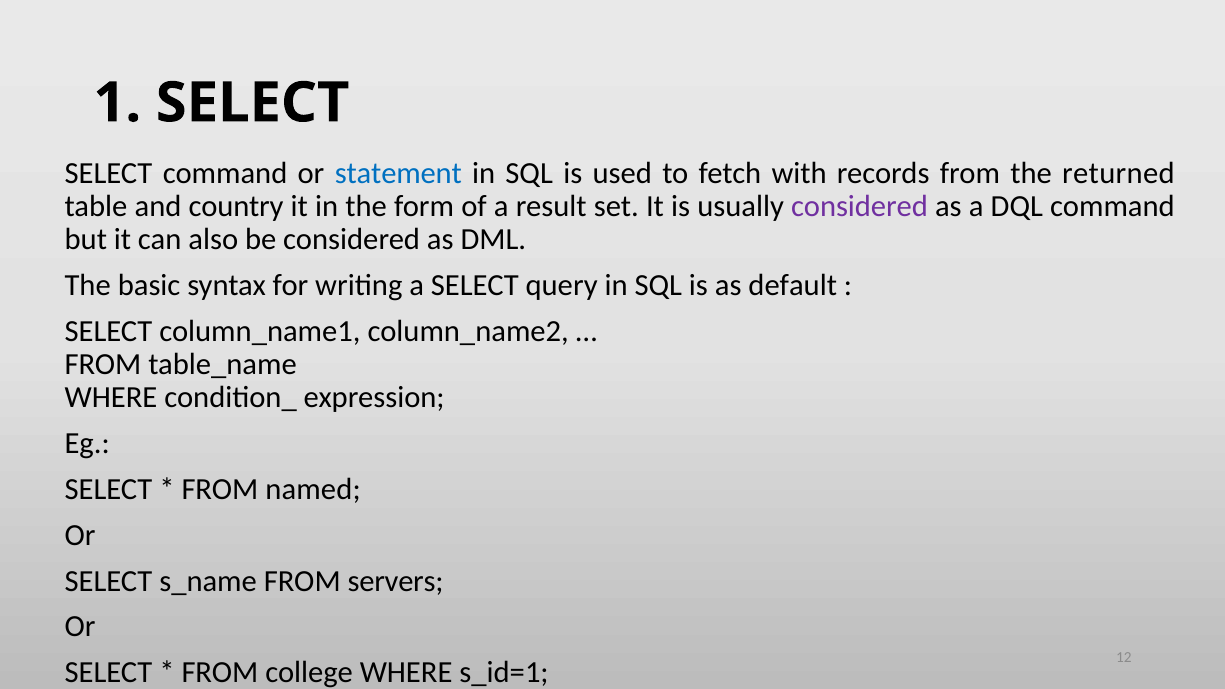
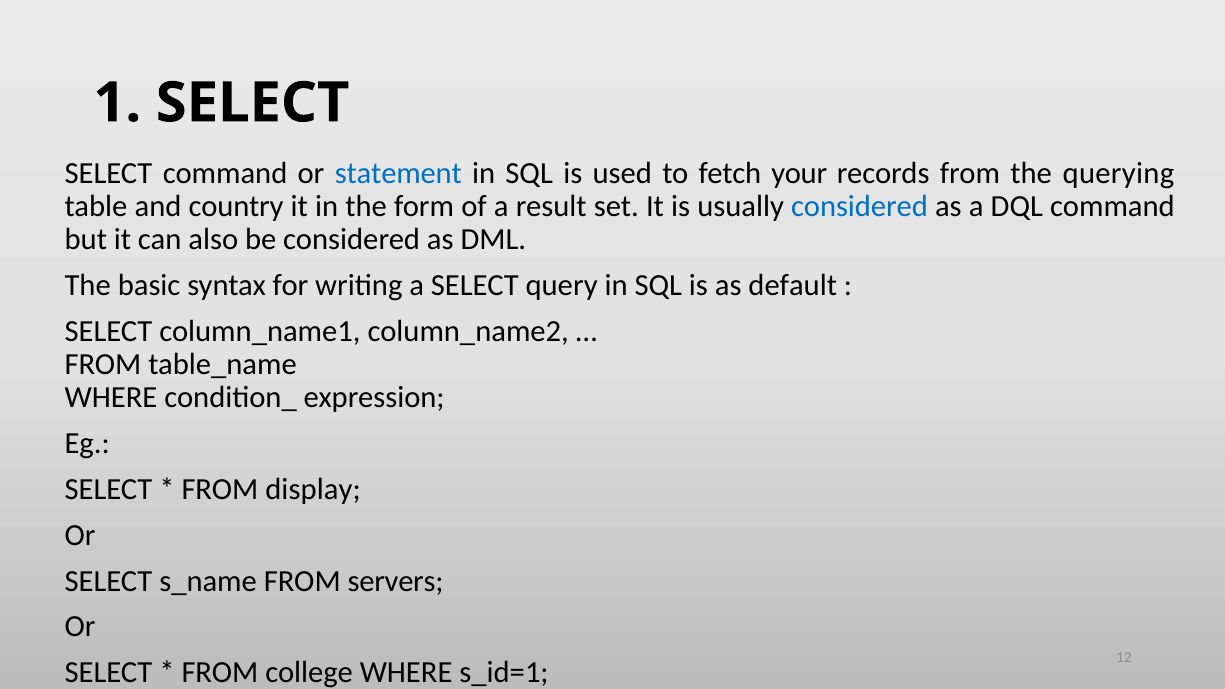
with: with -> your
returned: returned -> querying
considered at (860, 207) colour: purple -> blue
named: named -> display
